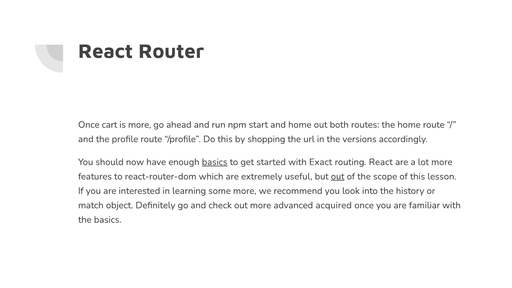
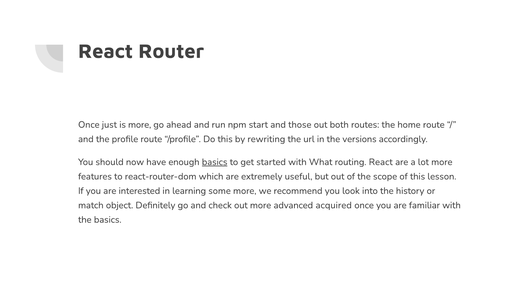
cart: cart -> just
and home: home -> those
shopping: shopping -> rewriting
Exact: Exact -> What
out at (338, 176) underline: present -> none
